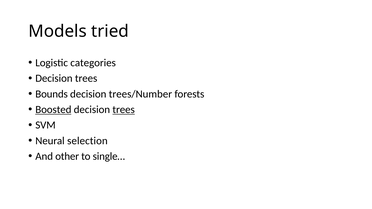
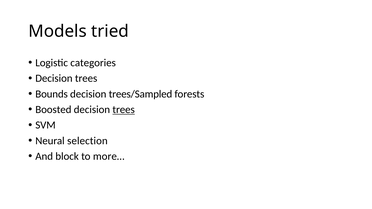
trees/Number: trees/Number -> trees/Sampled
Boosted underline: present -> none
other: other -> block
single…: single… -> more…
